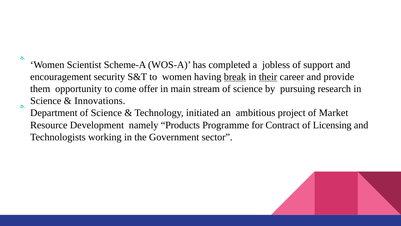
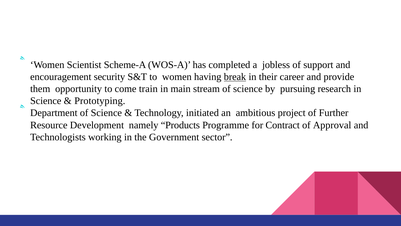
their underline: present -> none
offer: offer -> train
Innovations: Innovations -> Prototyping
Market: Market -> Further
Licensing: Licensing -> Approval
